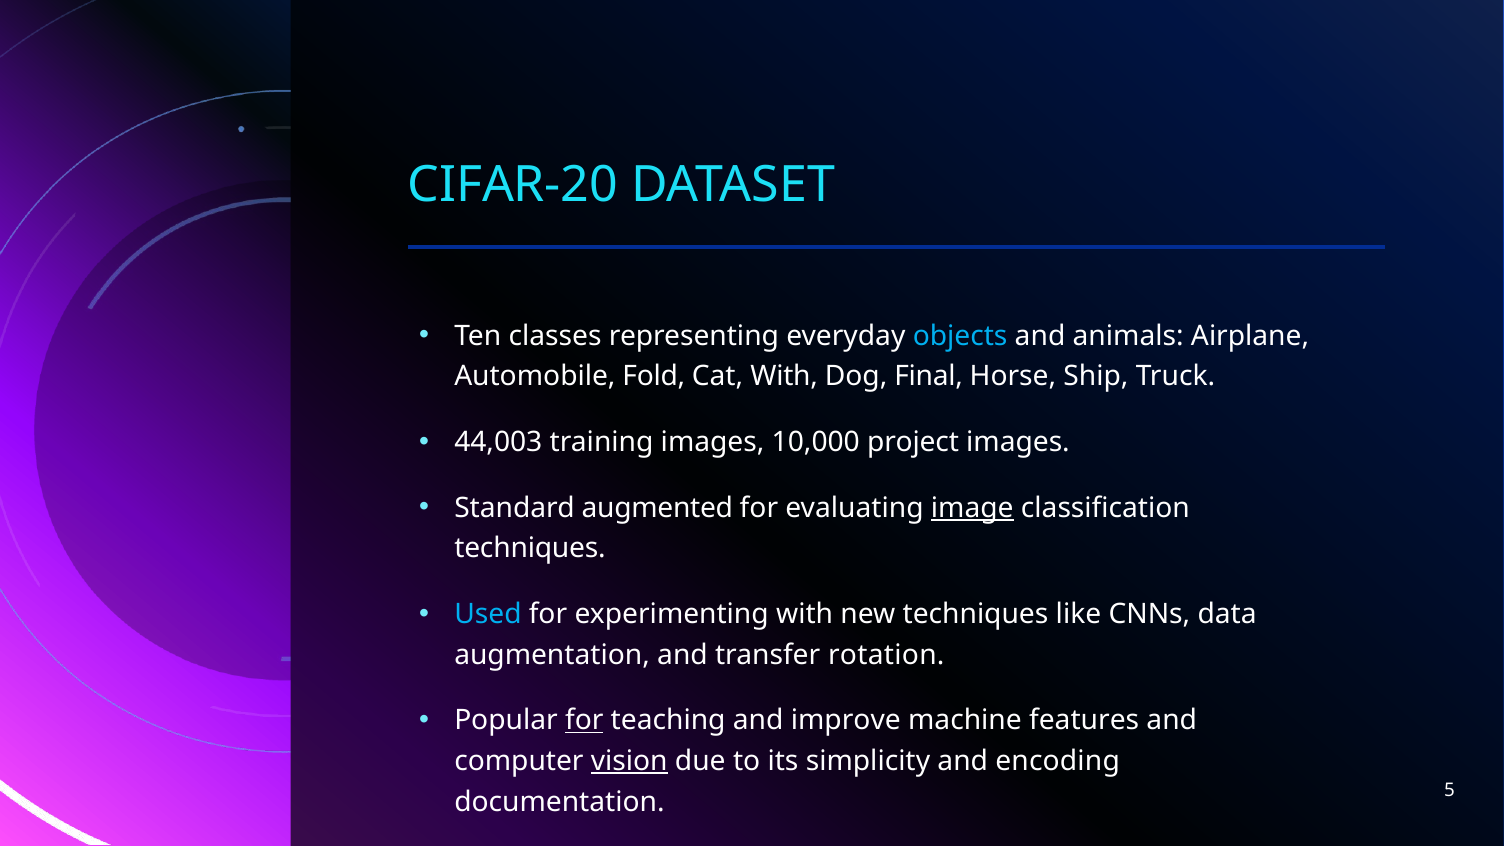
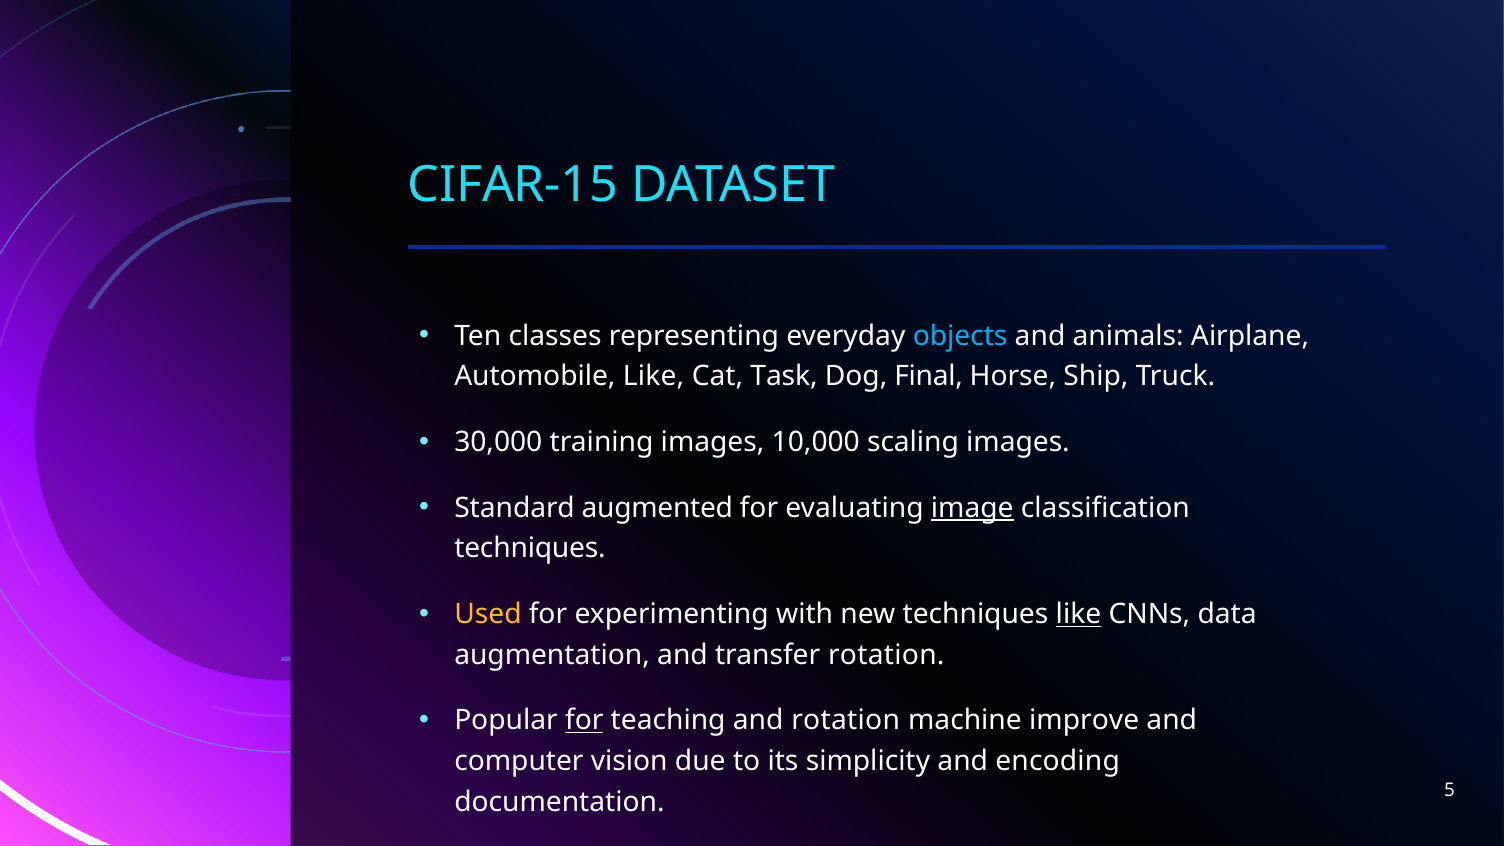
CIFAR-20: CIFAR-20 -> CIFAR-15
Automobile Fold: Fold -> Like
Cat With: With -> Task
44,003: 44,003 -> 30,000
project: project -> scaling
Used colour: light blue -> yellow
like at (1078, 614) underline: none -> present
and improve: improve -> rotation
features: features -> improve
vision underline: present -> none
